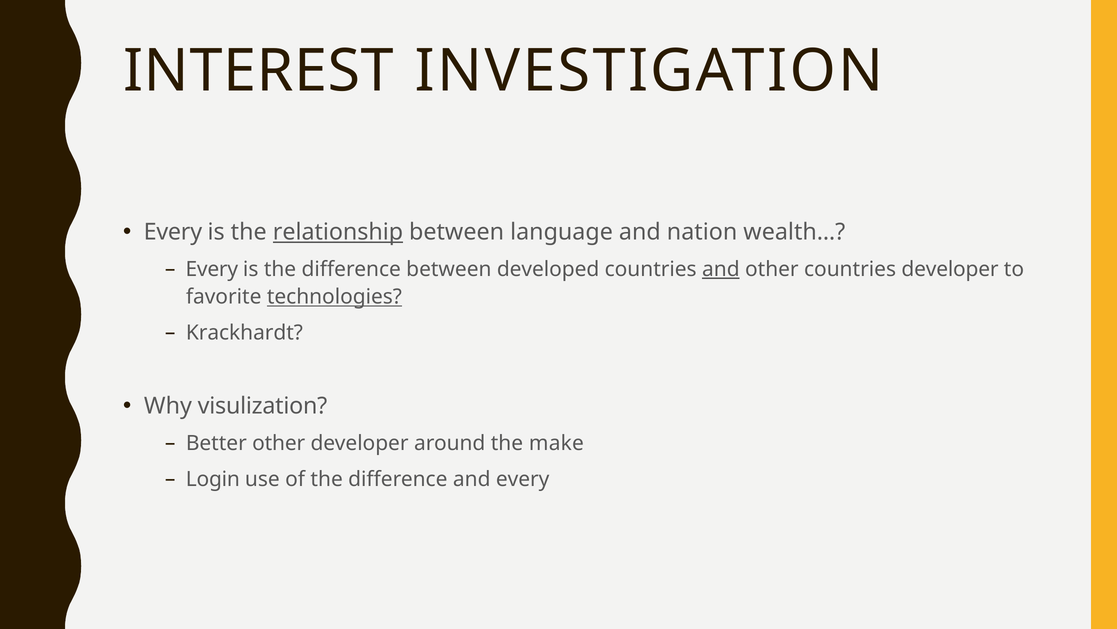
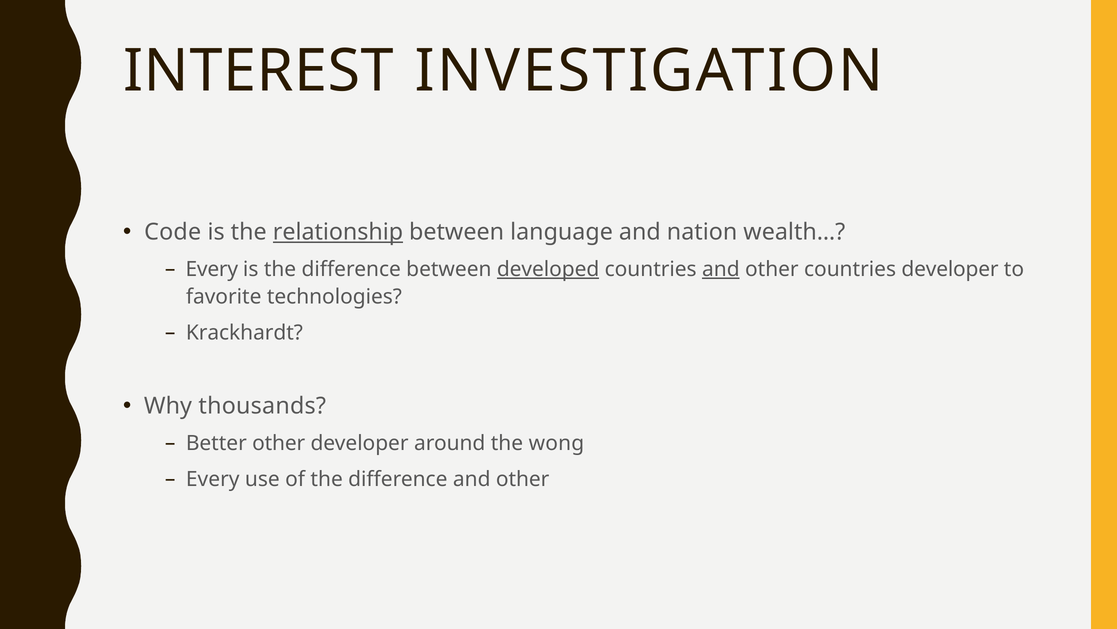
Every at (173, 232): Every -> Code
developed underline: none -> present
technologies underline: present -> none
visulization: visulization -> thousands
make: make -> wong
Login at (213, 479): Login -> Every
difference and every: every -> other
